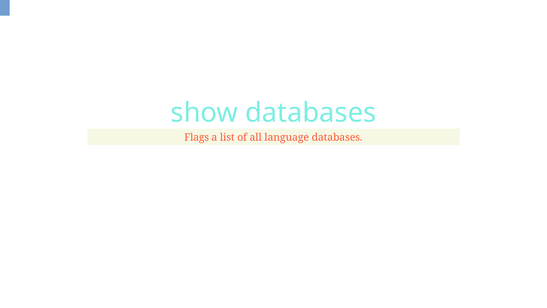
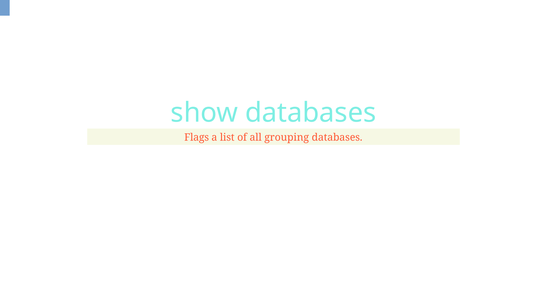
language: language -> grouping
